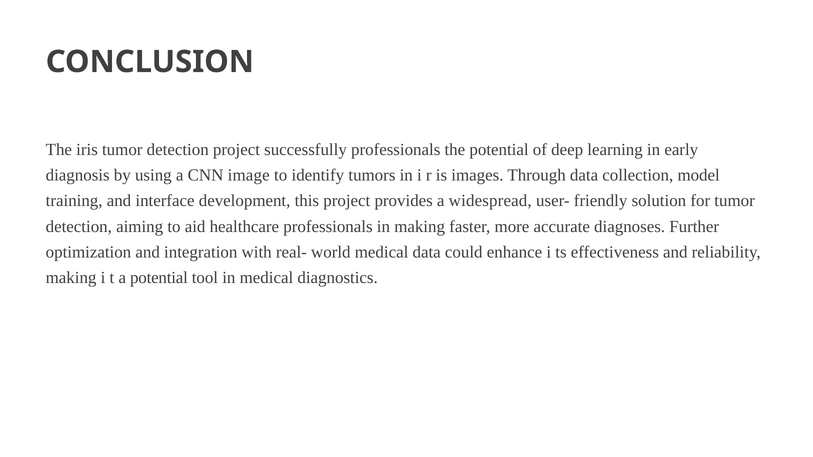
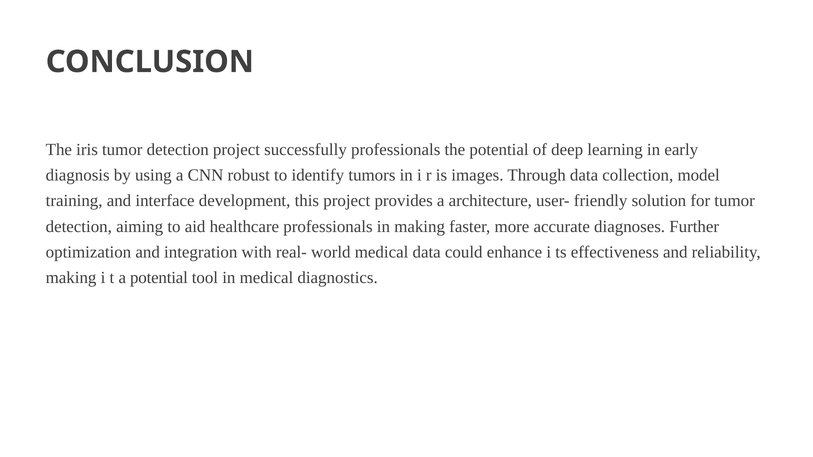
image: image -> robust
widespread: widespread -> architecture
